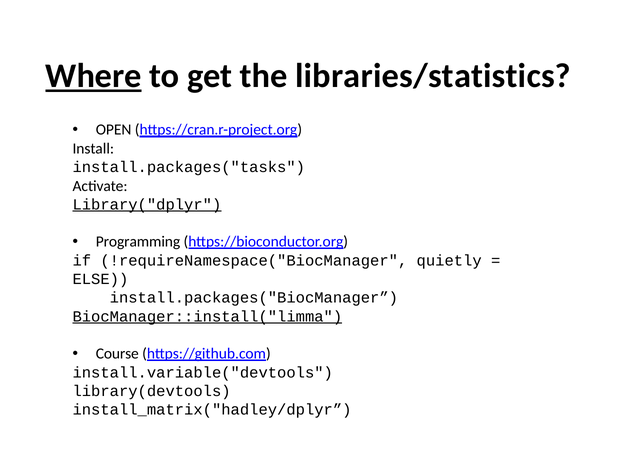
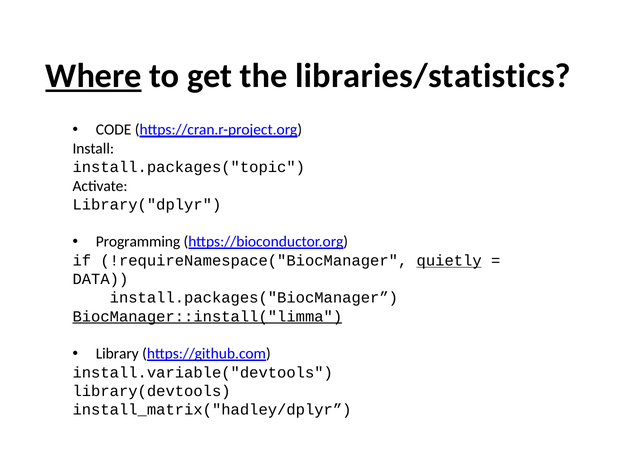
OPEN: OPEN -> CODE
install.packages("tasks: install.packages("tasks -> install.packages("topic
Library("dplyr underline: present -> none
quietly underline: none -> present
ELSE: ELSE -> DATA
Course: Course -> Library
